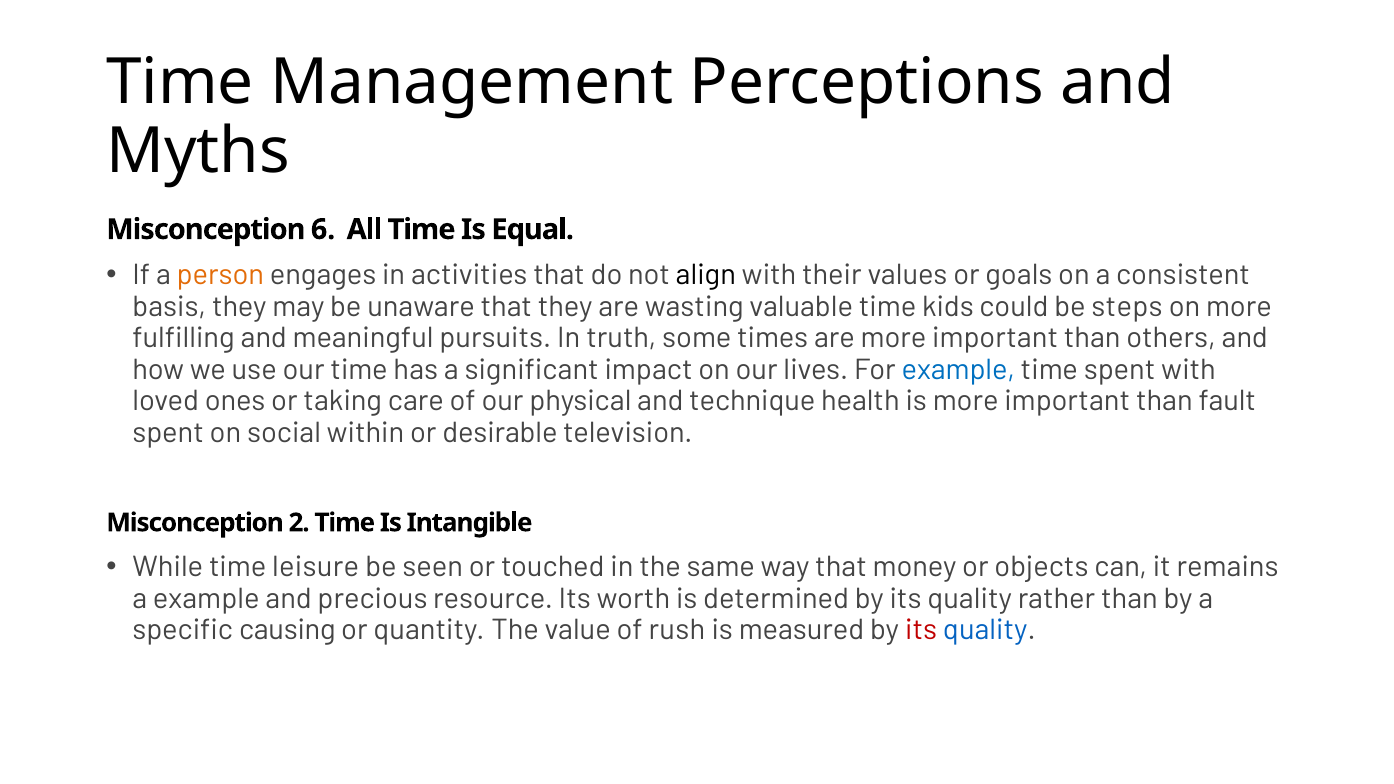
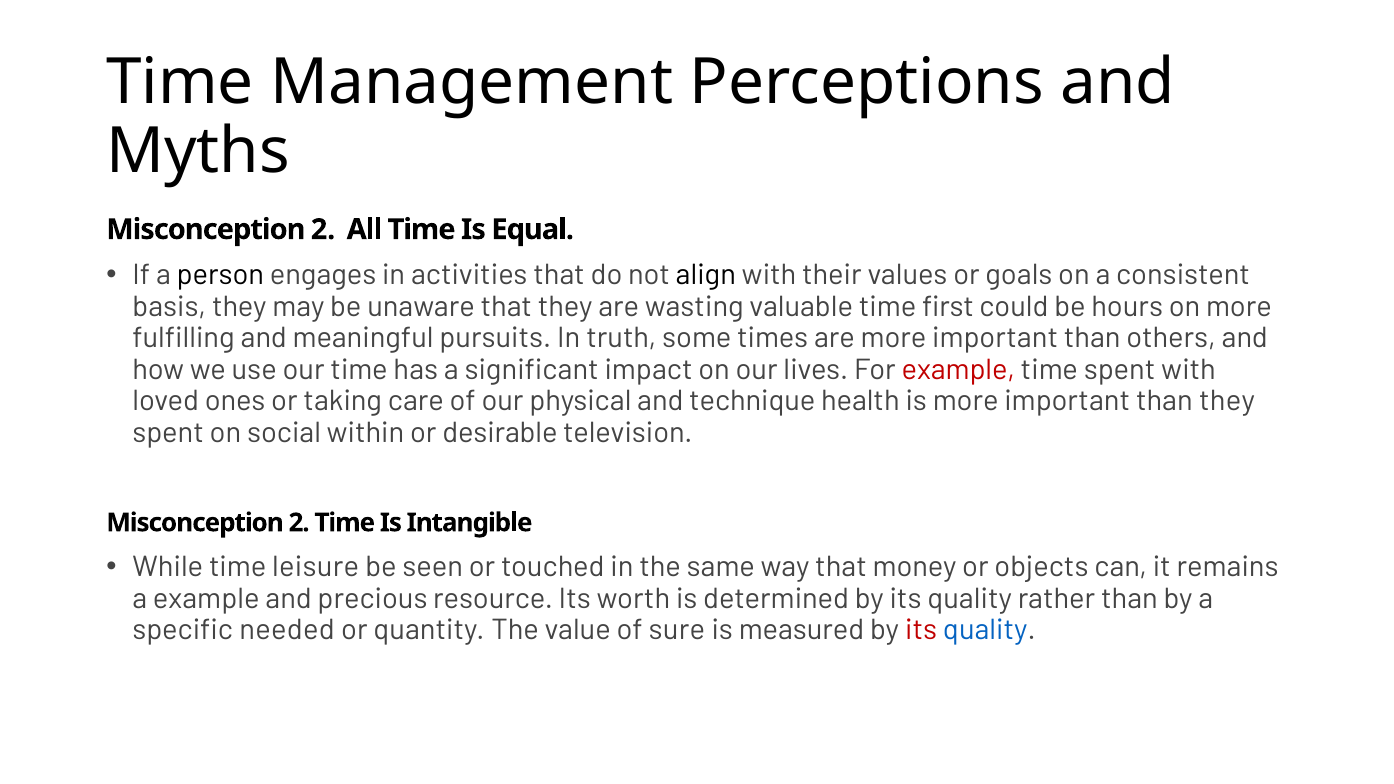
6 at (323, 230): 6 -> 2
person colour: orange -> black
kids: kids -> first
steps: steps -> hours
example at (958, 370) colour: blue -> red
than fault: fault -> they
causing: causing -> needed
rush: rush -> sure
